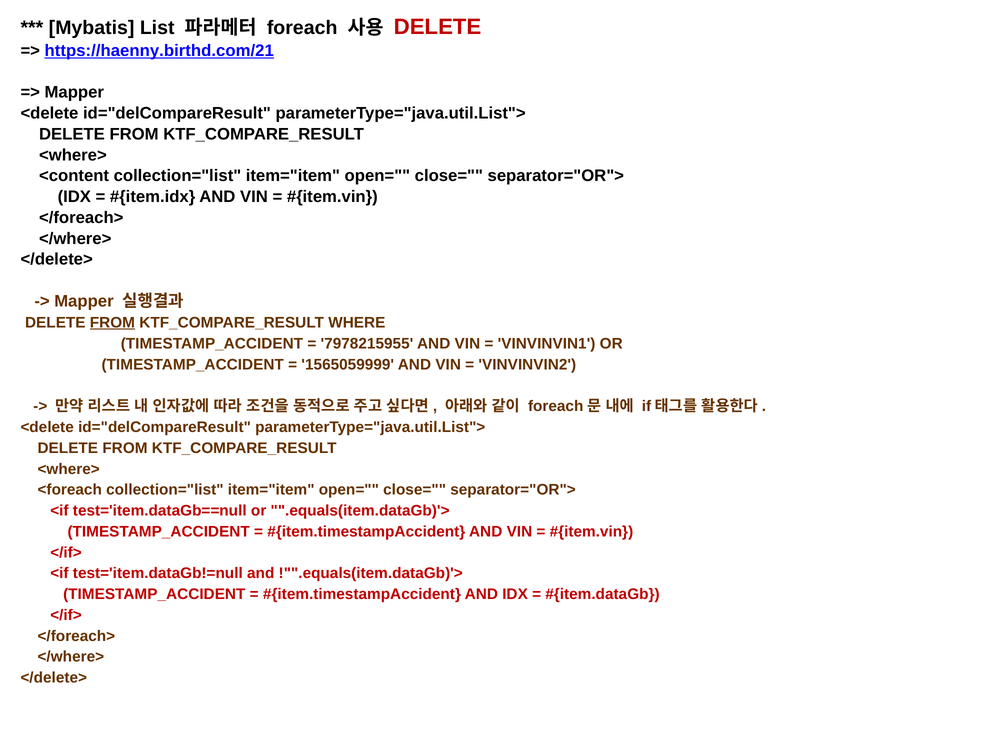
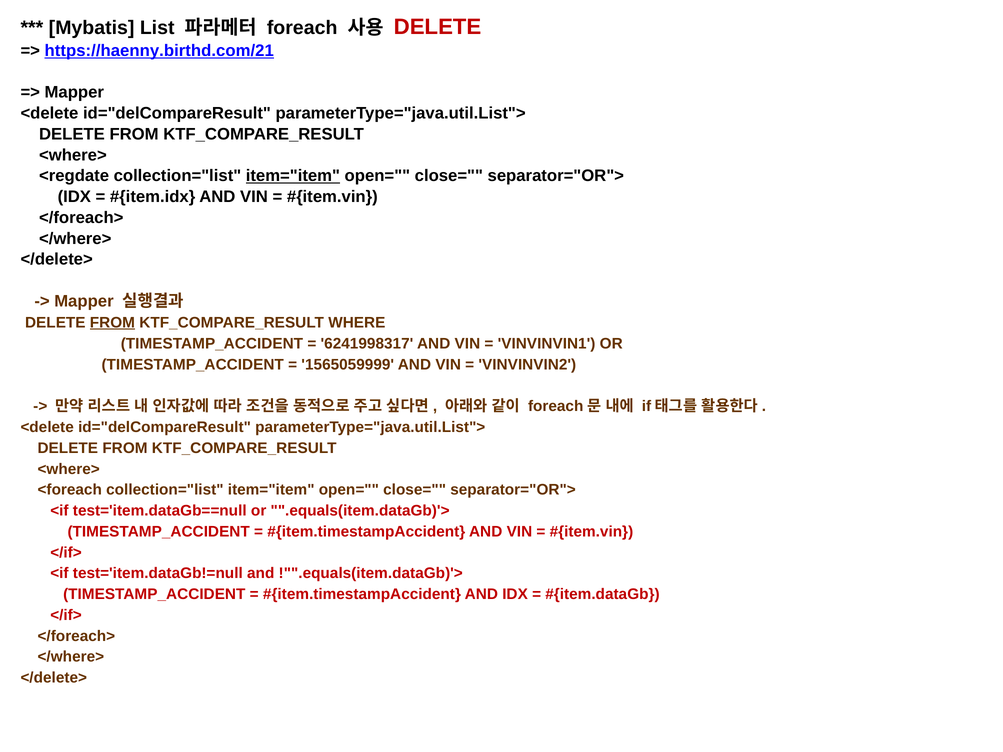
<content: <content -> <regdate
item="item at (293, 176) underline: none -> present
7978215955: 7978215955 -> 6241998317
